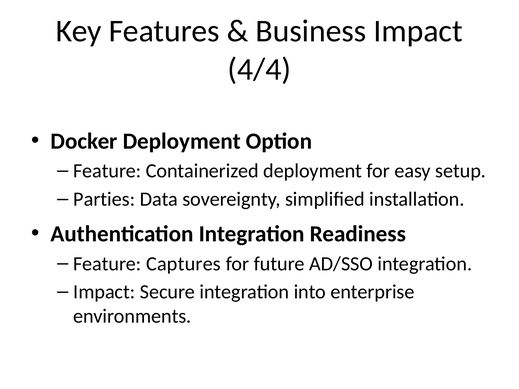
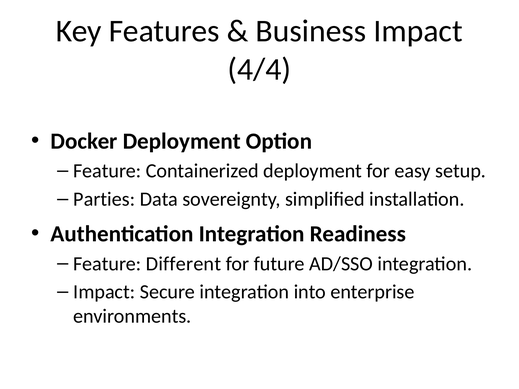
Captures: Captures -> Different
